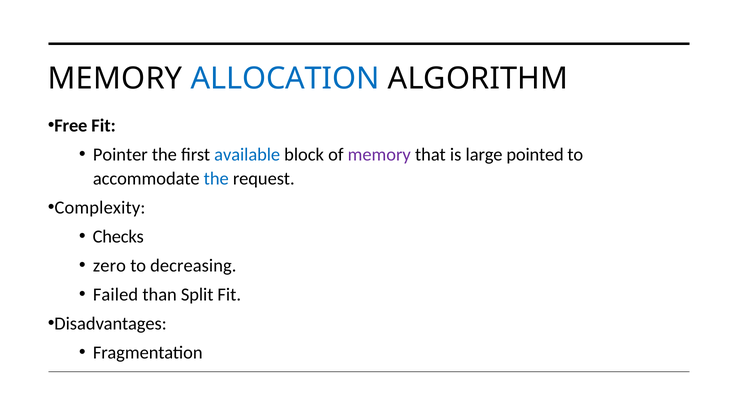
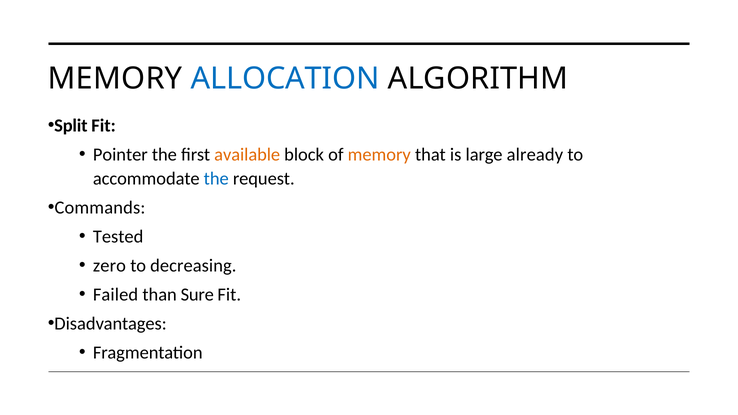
Free: Free -> Split
available colour: blue -> orange
memory at (379, 155) colour: purple -> orange
pointed: pointed -> already
Complexity: Complexity -> Commands
Checks: Checks -> Tested
Split: Split -> Sure
